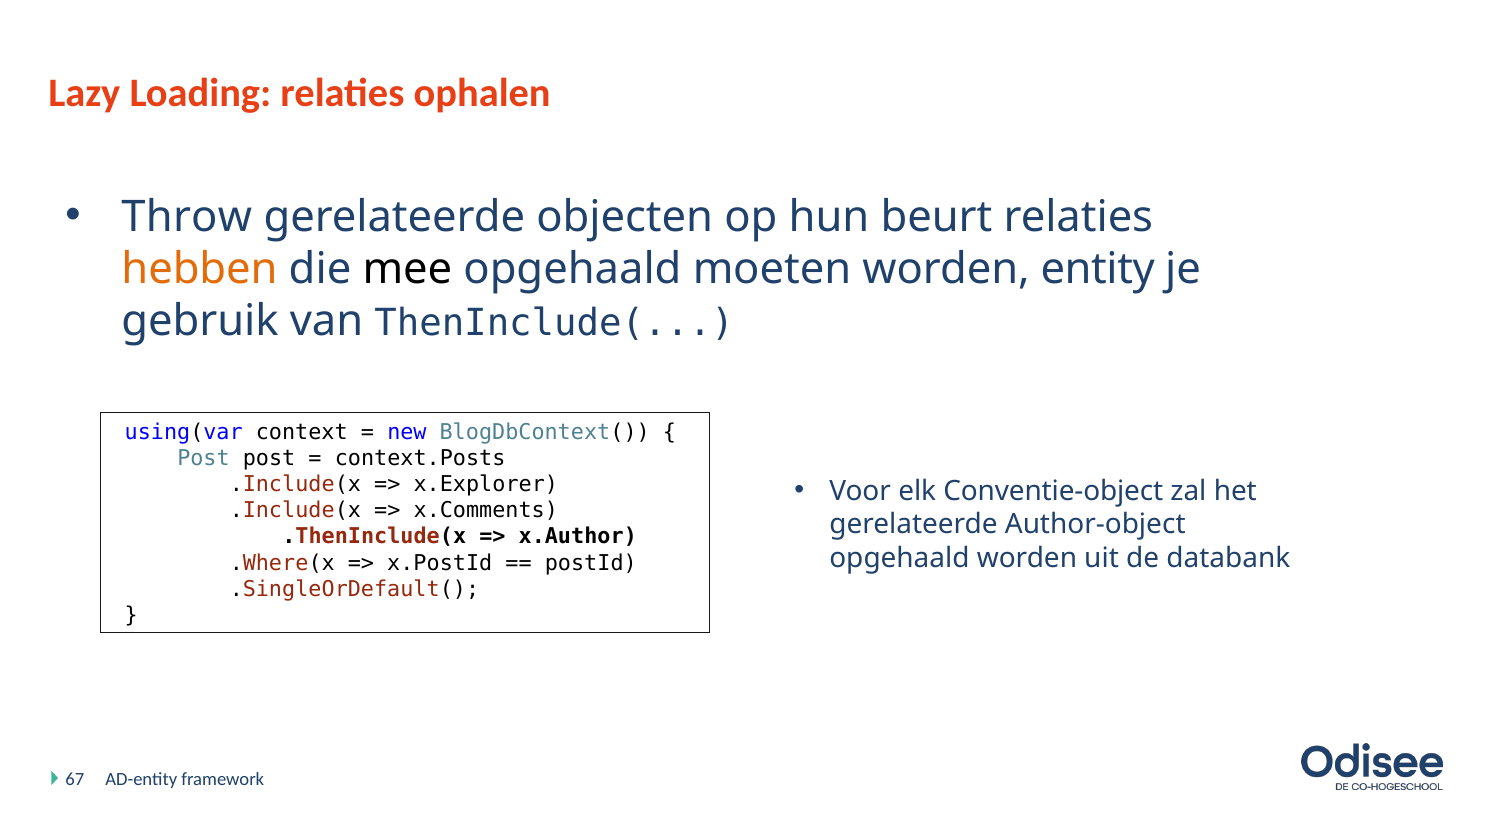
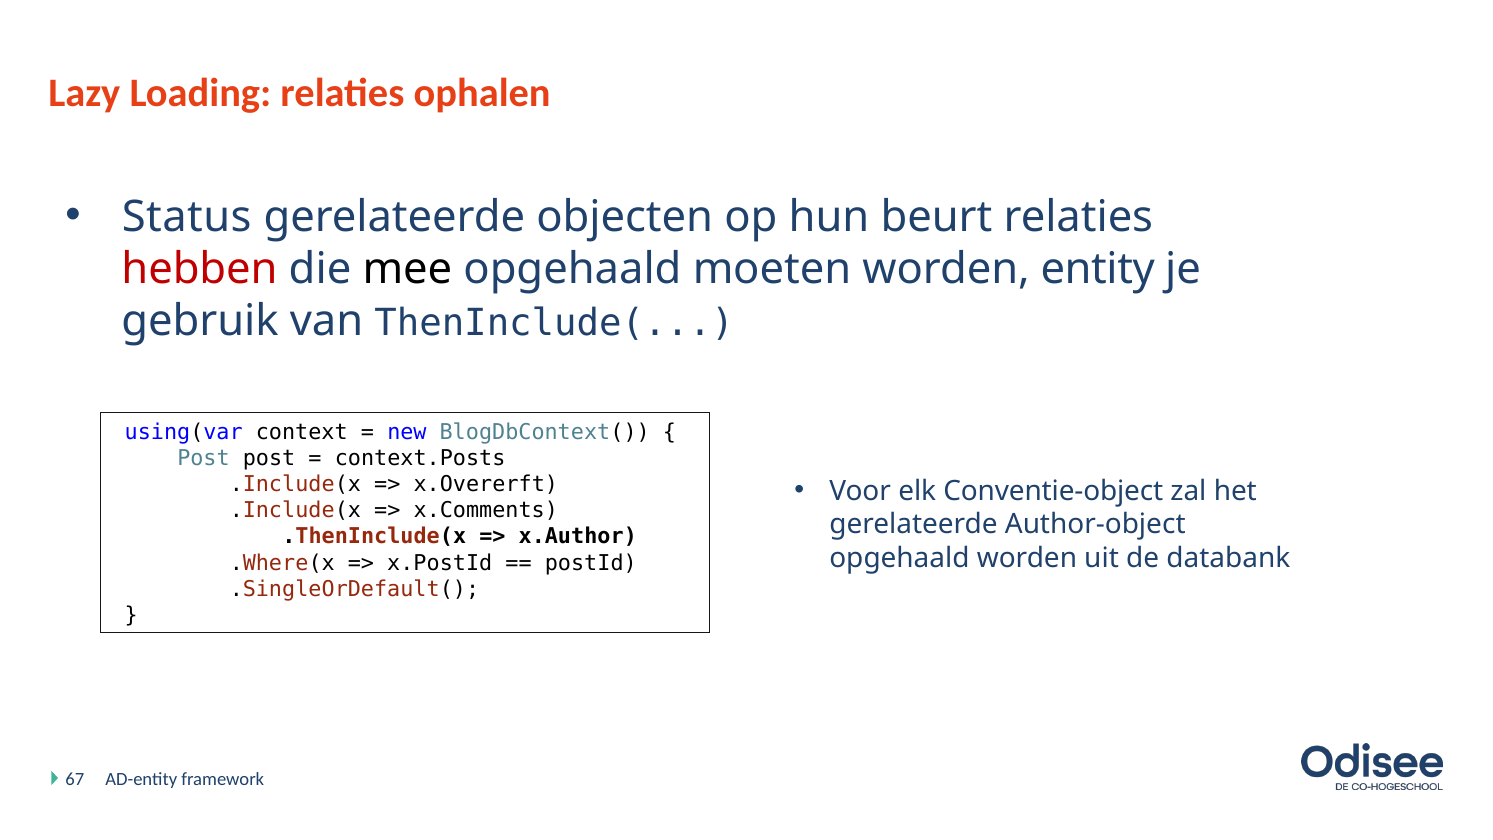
Throw: Throw -> Status
hebben colour: orange -> red
x.Explorer: x.Explorer -> x.Overerft
